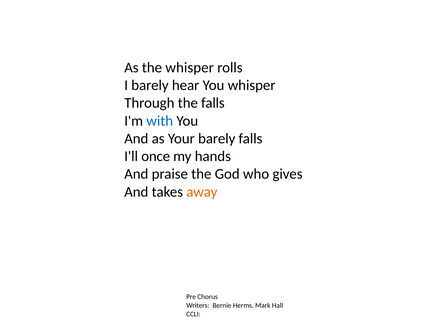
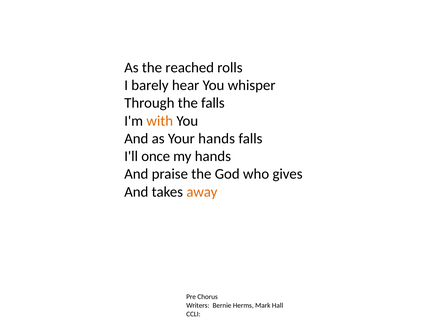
the whisper: whisper -> reached
with colour: blue -> orange
Your barely: barely -> hands
